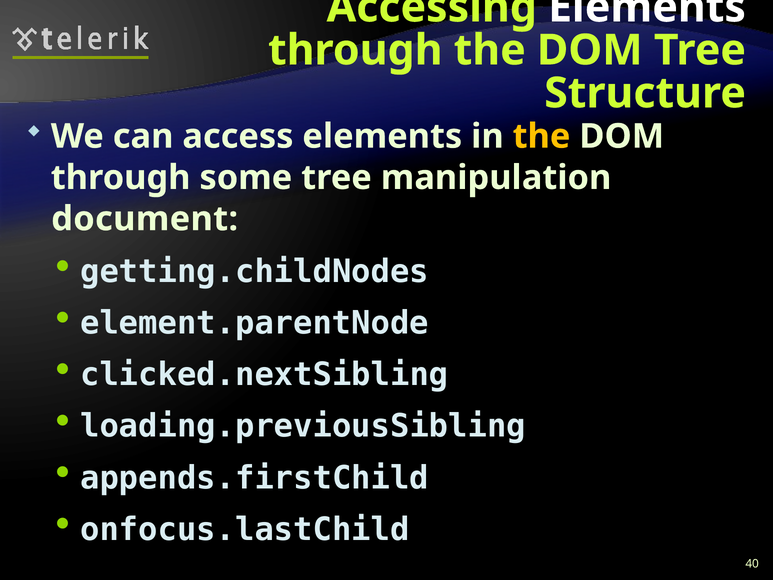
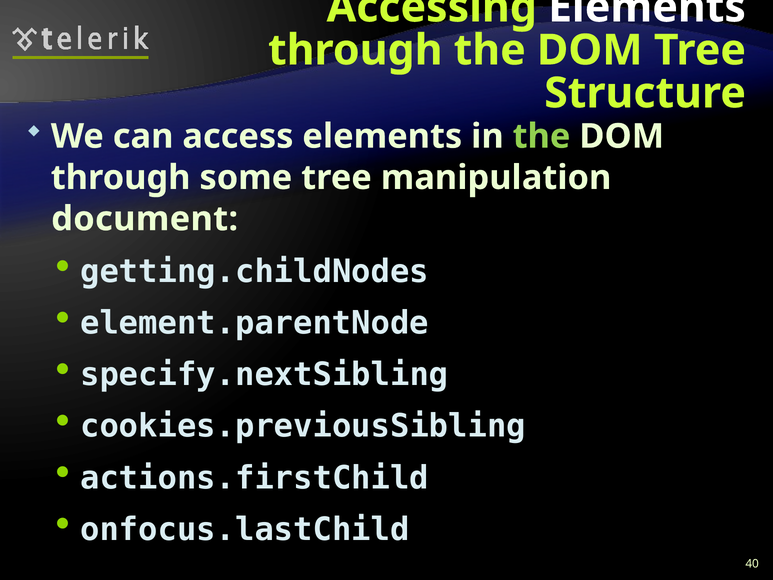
the at (542, 136) colour: yellow -> light green
clicked.nextSibling: clicked.nextSibling -> specify.nextSibling
loading.previousSibling: loading.previousSibling -> cookies.previousSibling
appends.firstChild: appends.firstChild -> actions.firstChild
